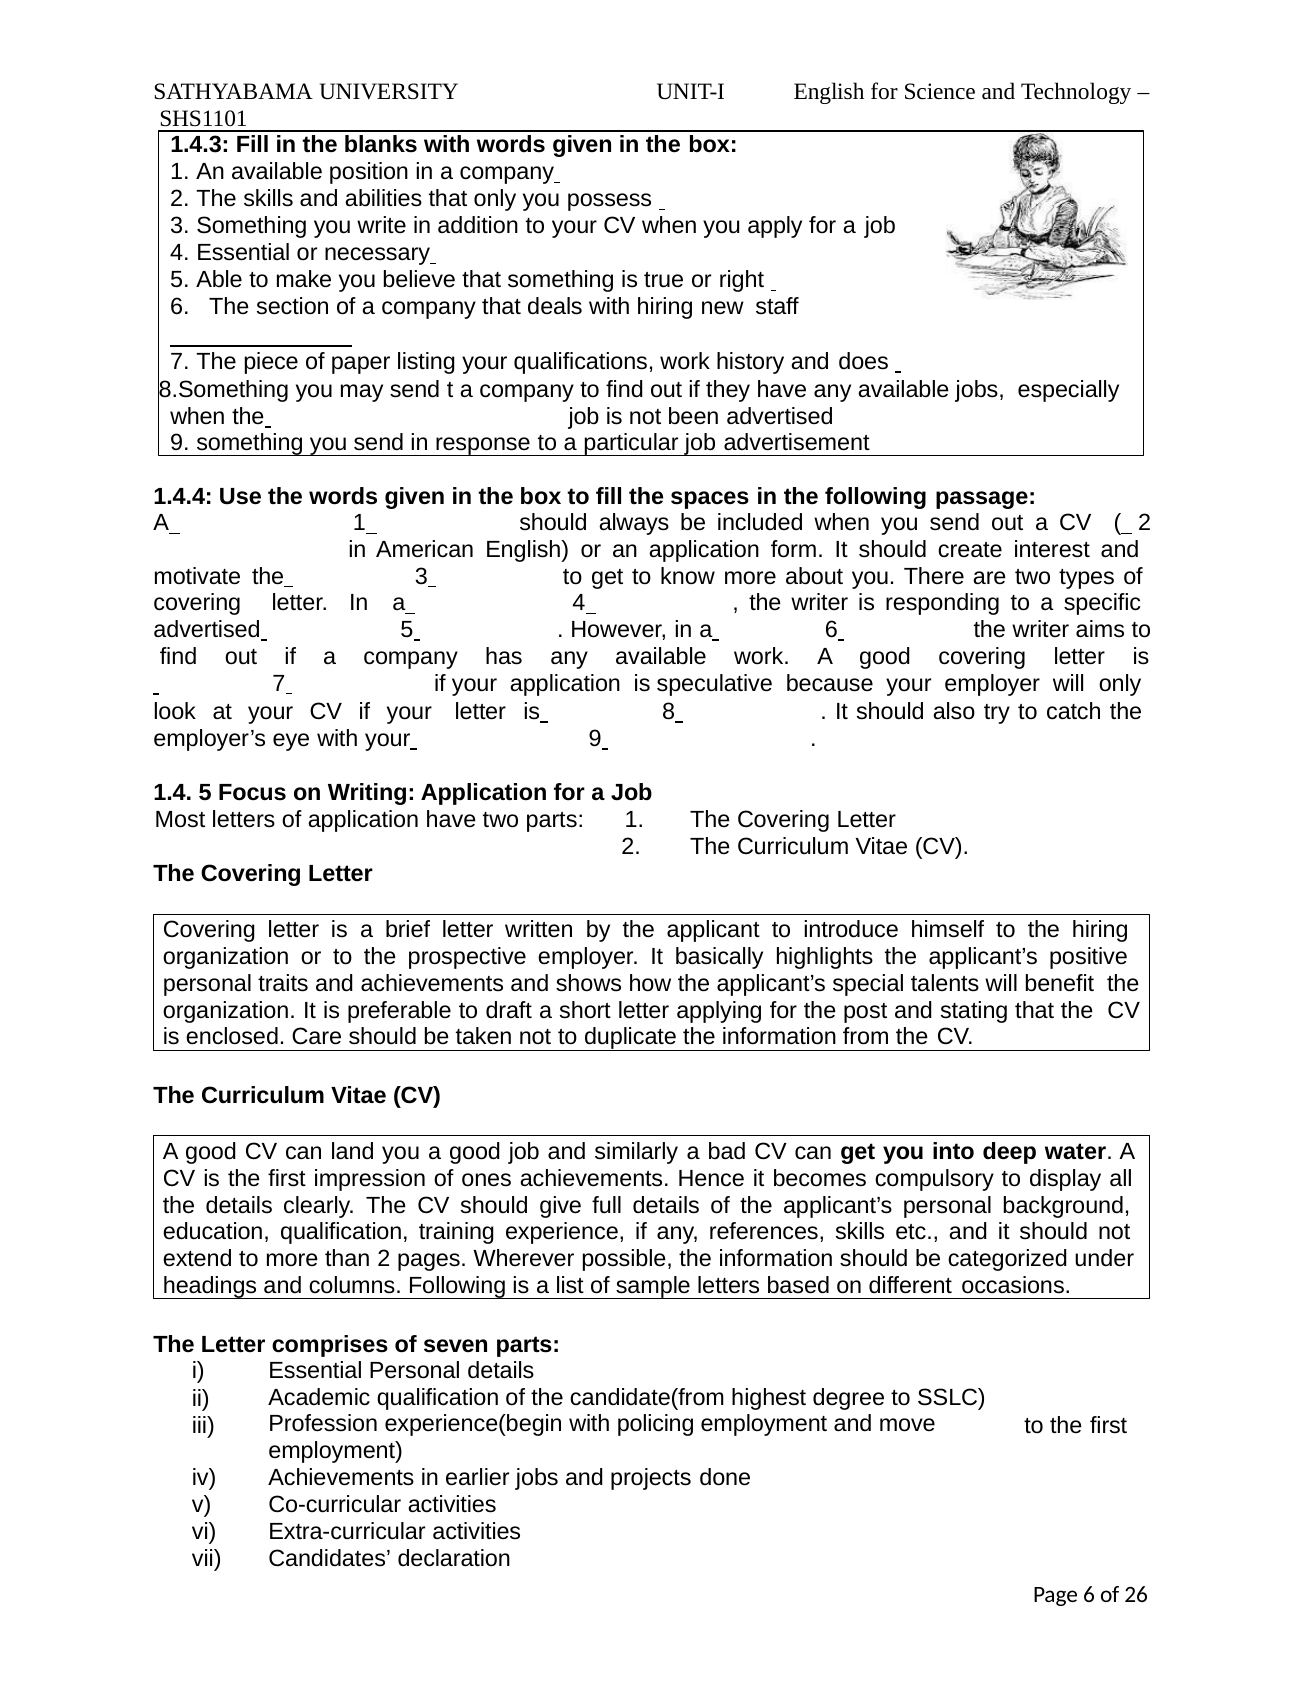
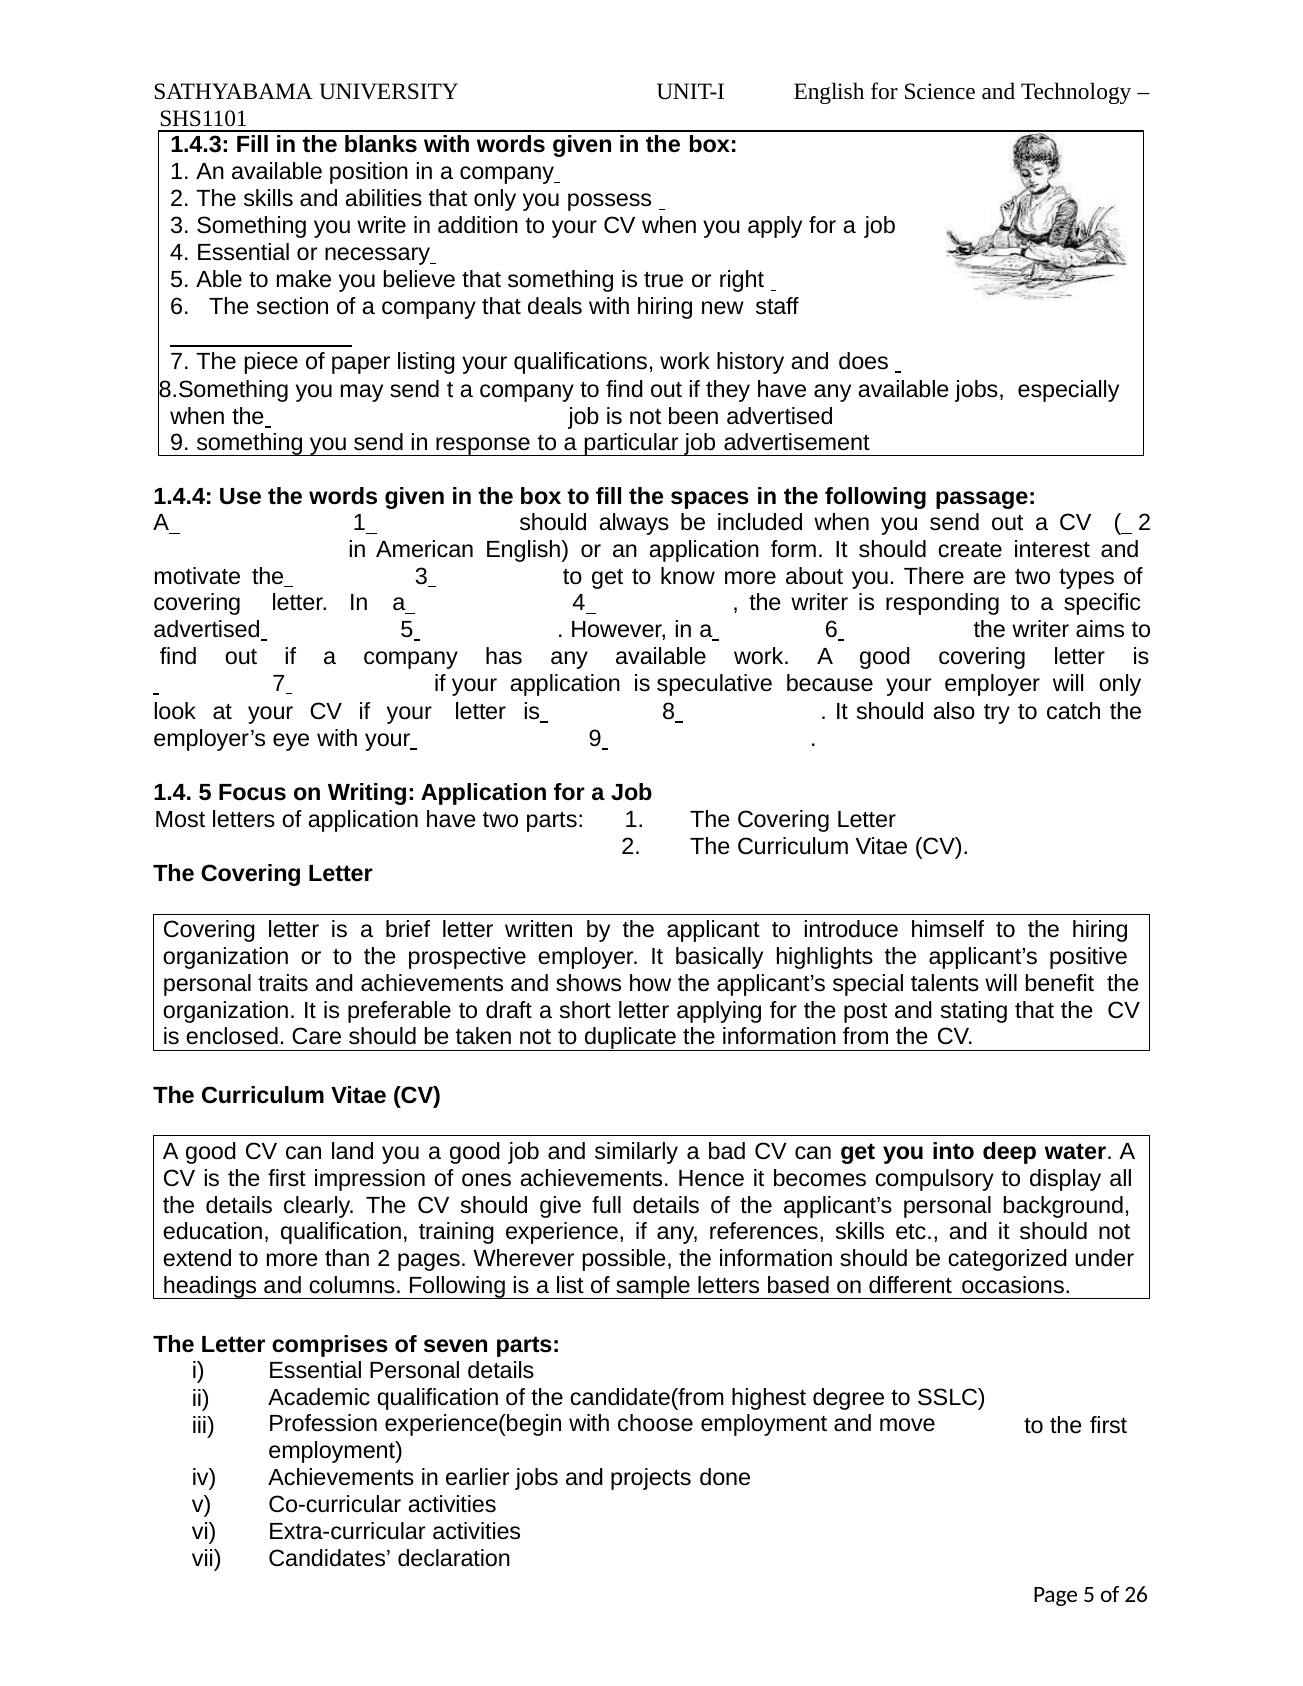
policing: policing -> choose
Page 6: 6 -> 5
